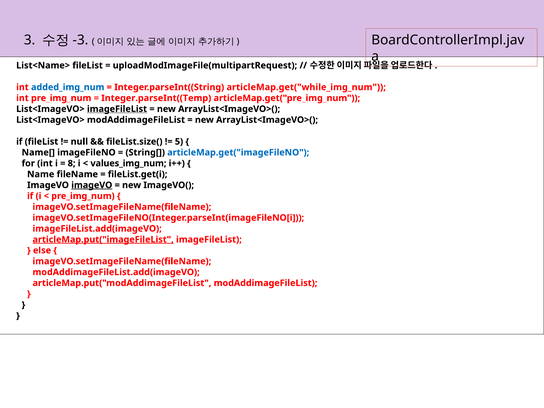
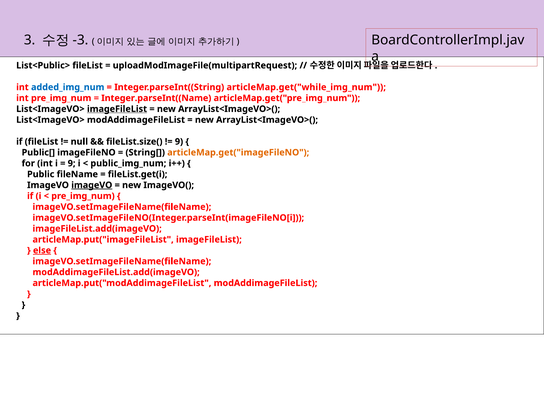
List<Name>: List<Name> -> List<Public>
Integer.parseInt((Temp: Integer.parseInt((Temp -> Integer.parseInt((Name
5 at (179, 142): 5 -> 9
Name[: Name[ -> Public[
articleMap.get("imageFileNO colour: blue -> orange
8 at (72, 163): 8 -> 9
values_img_num: values_img_num -> public_img_num
Name: Name -> Public
articleMap.put("imageFileList underline: present -> none
else underline: none -> present
